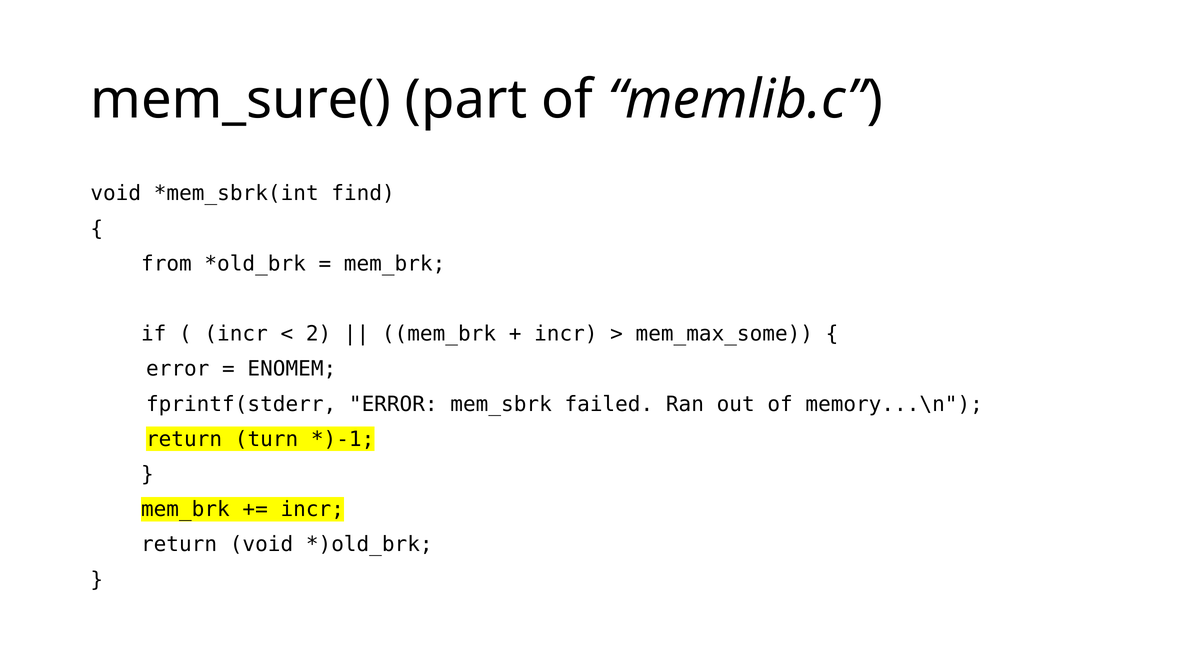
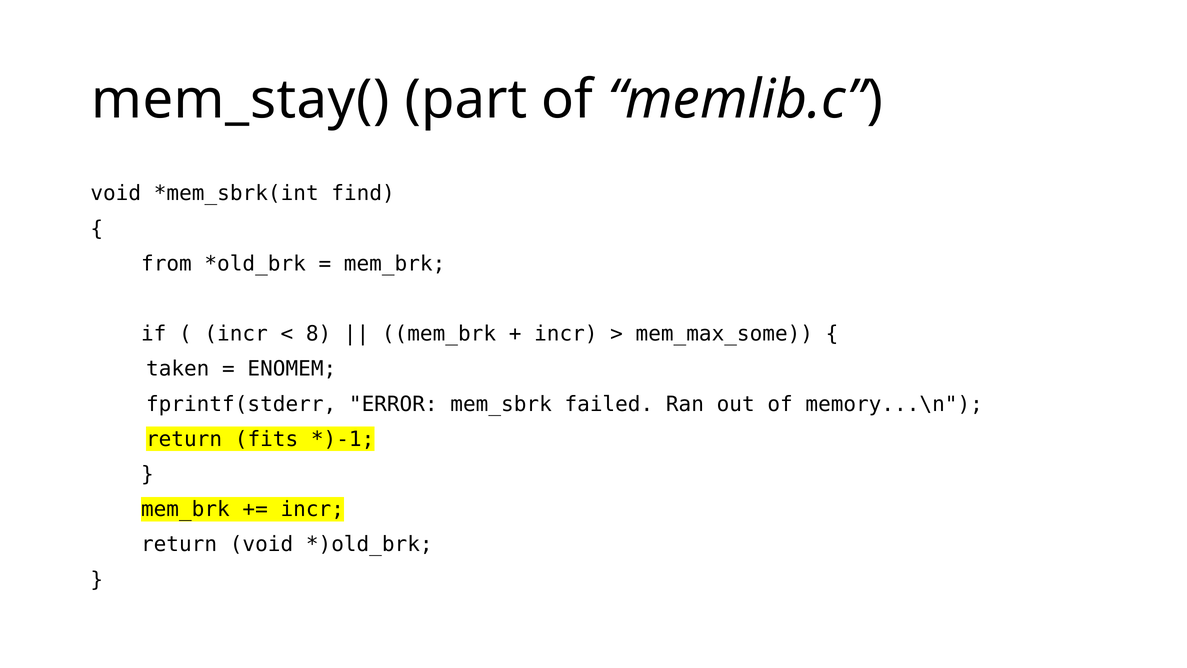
mem_sure(: mem_sure( -> mem_stay(
2: 2 -> 8
error at (178, 369): error -> taken
turn: turn -> fits
